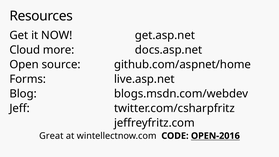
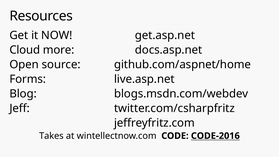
Great: Great -> Takes
OPEN-2016: OPEN-2016 -> CODE-2016
